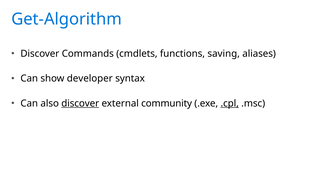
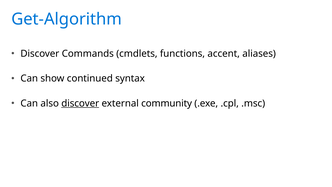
saving: saving -> accent
developer: developer -> continued
.cpl underline: present -> none
